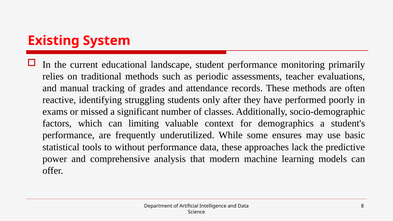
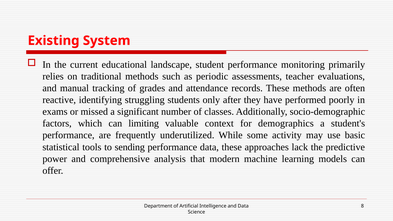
ensures: ensures -> activity
without: without -> sending
